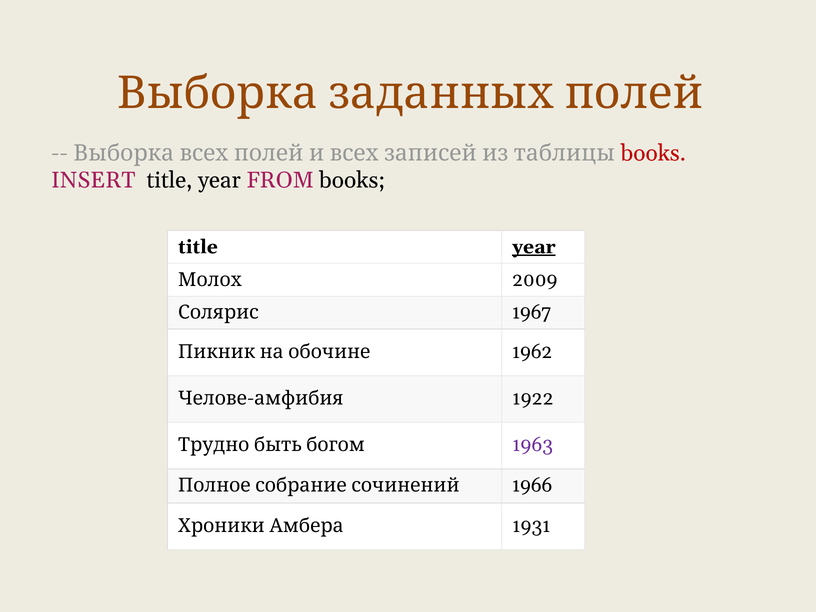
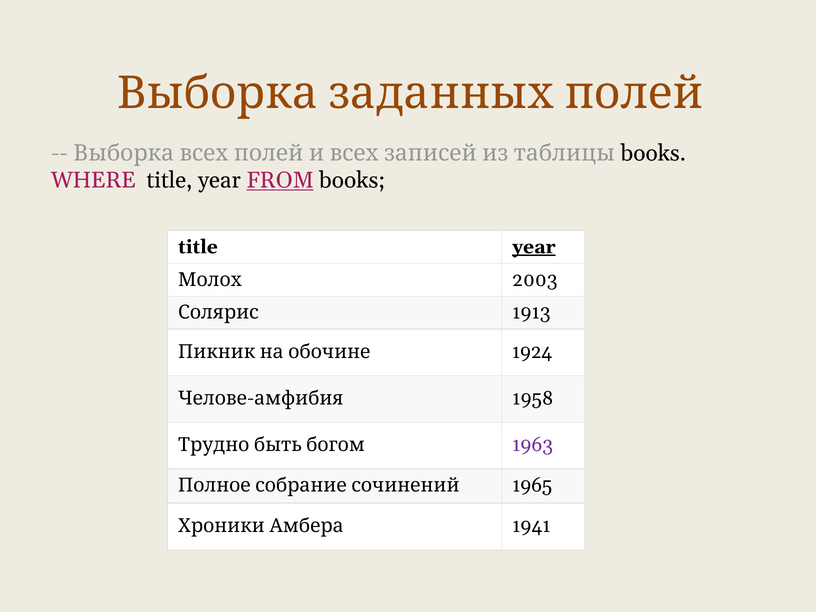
books at (653, 153) colour: red -> black
INSERT: INSERT -> WHERE
FROM underline: none -> present
2009: 2009 -> 2003
1967: 1967 -> 1913
1962: 1962 -> 1924
1922: 1922 -> 1958
1966: 1966 -> 1965
1931: 1931 -> 1941
